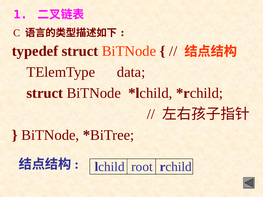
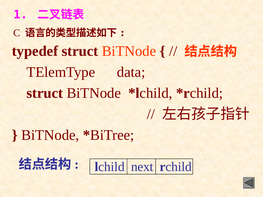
root: root -> next
